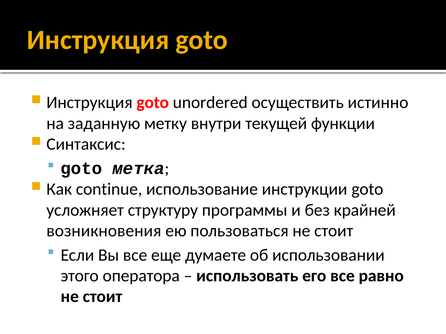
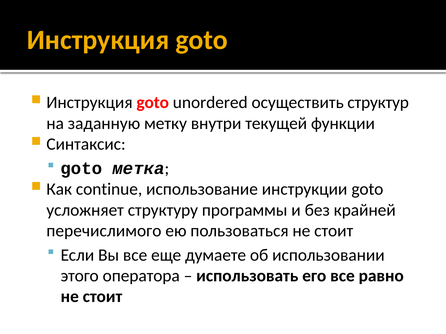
истинно: истинно -> структур
возникновения: возникновения -> перечислимого
